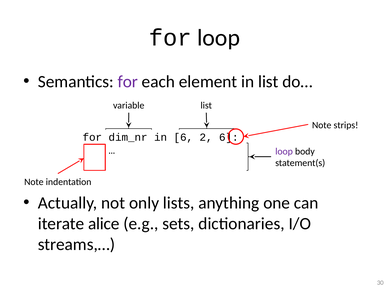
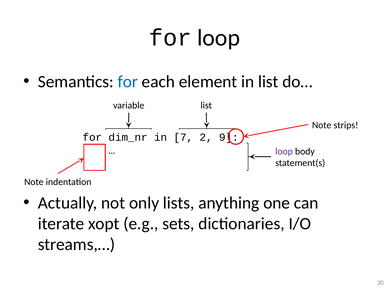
for at (128, 82) colour: purple -> blue
in 6: 6 -> 7
2 6: 6 -> 9
alice: alice -> xopt
